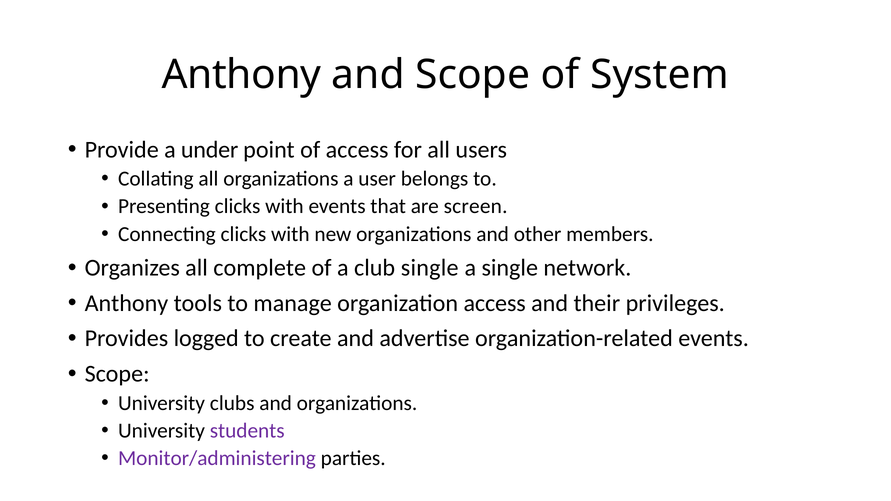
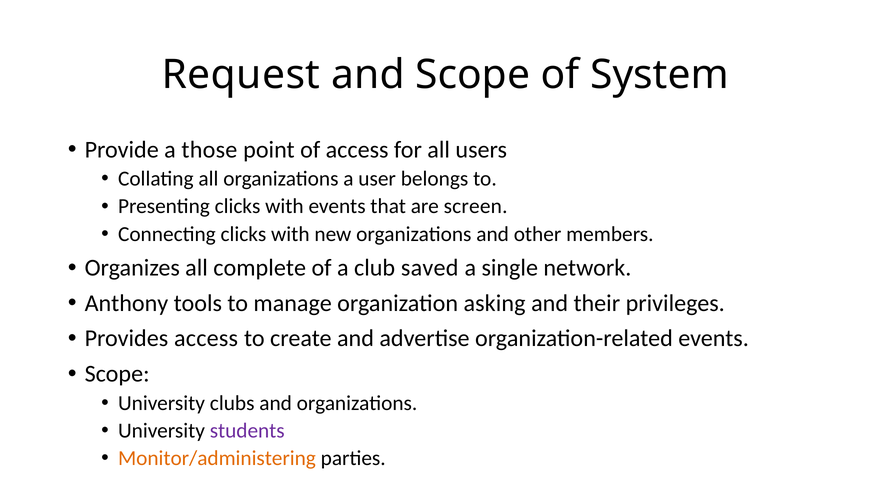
Anthony at (241, 75): Anthony -> Request
under: under -> those
club single: single -> saved
organization access: access -> asking
Provides logged: logged -> access
Monitor/administering colour: purple -> orange
